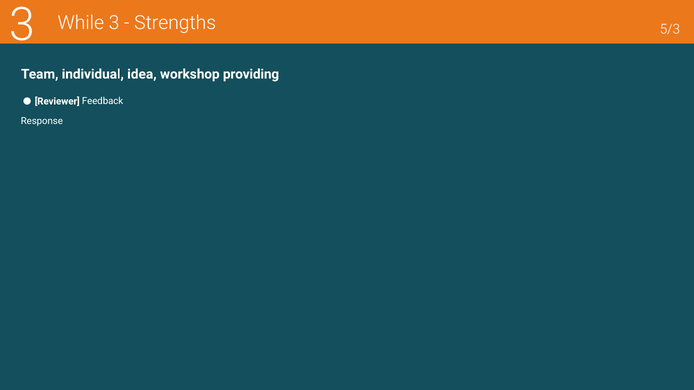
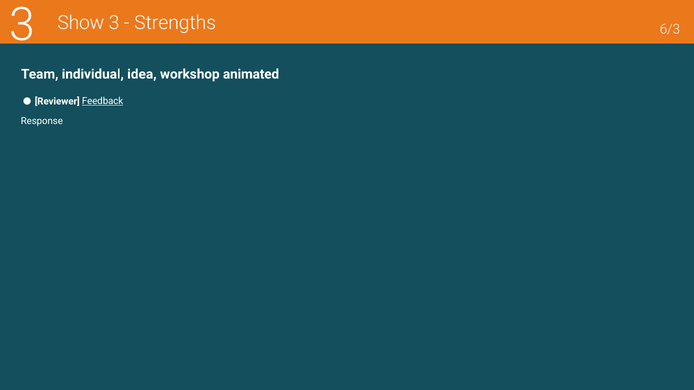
While: While -> Show
5/3: 5/3 -> 6/3
providing: providing -> animated
Feedback underline: none -> present
